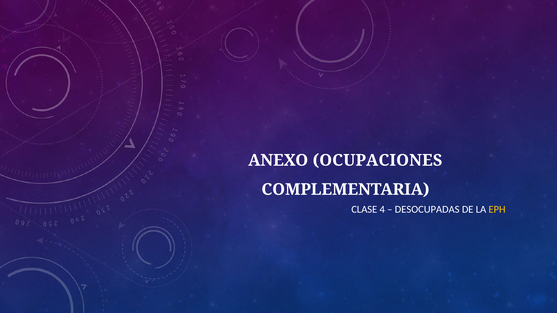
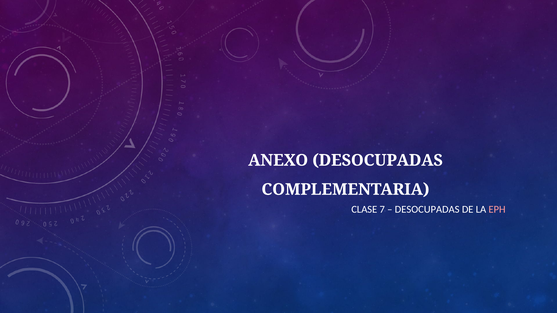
ANEXO OCUPACIONES: OCUPACIONES -> DESOCUPADAS
4: 4 -> 7
EPH colour: yellow -> pink
